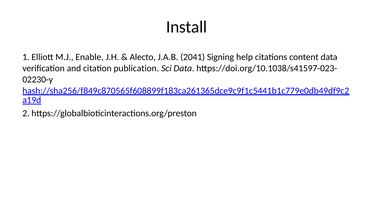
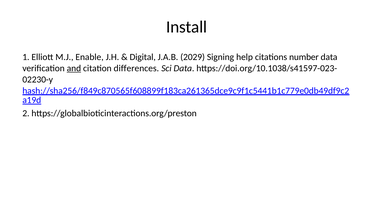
Alecto: Alecto -> Digital
2041: 2041 -> 2029
content: content -> number
and underline: none -> present
publication: publication -> differences
